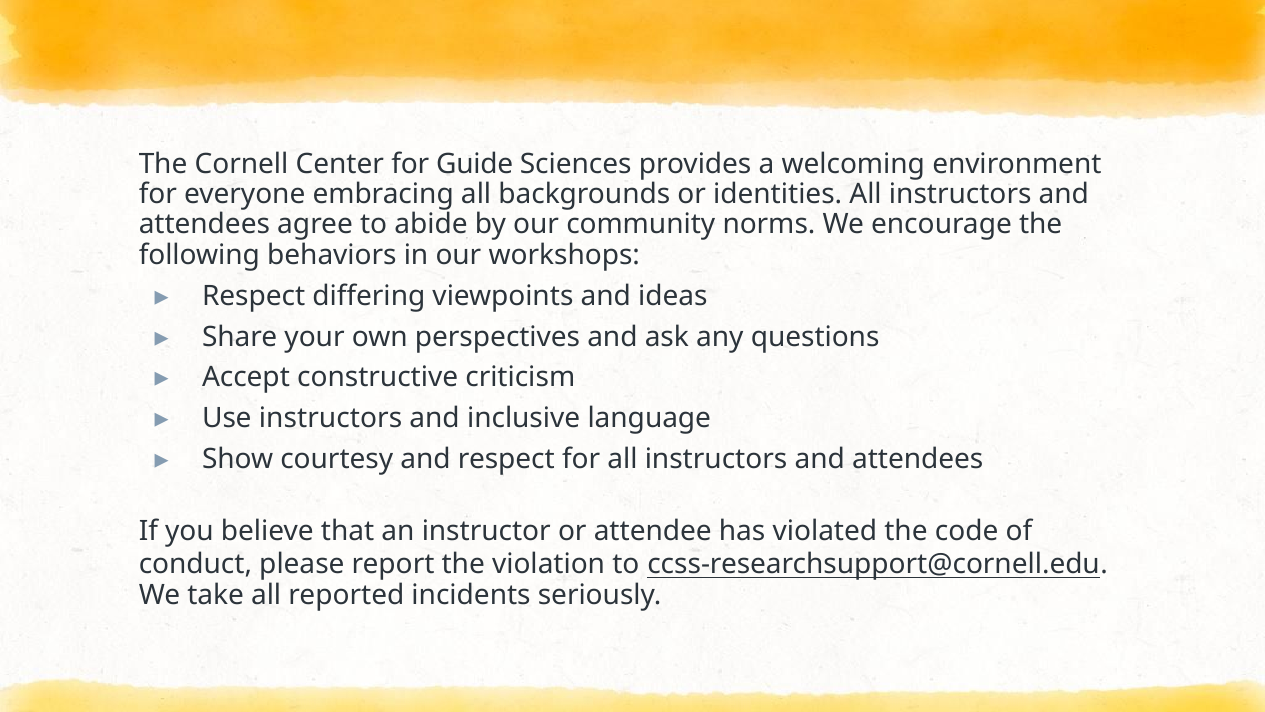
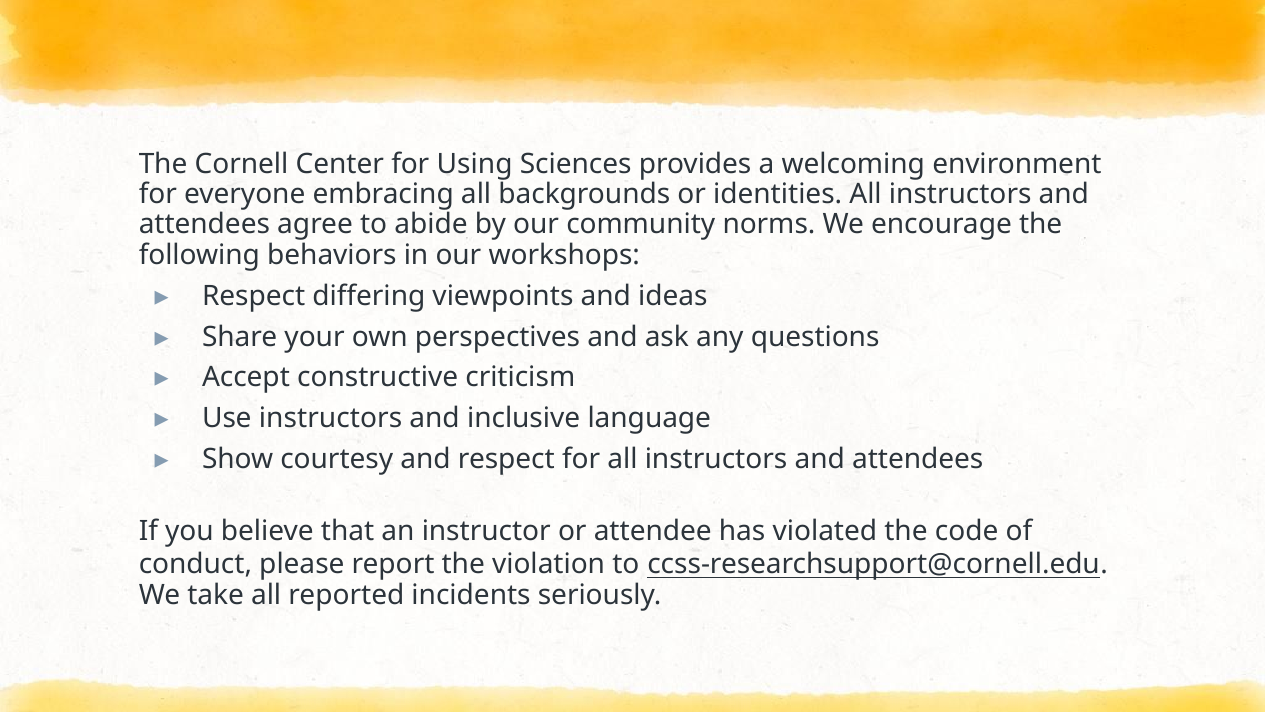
Guide: Guide -> Using
